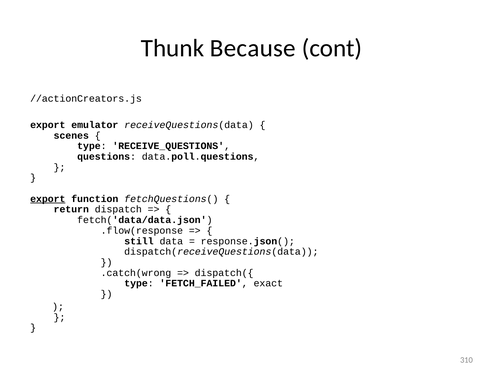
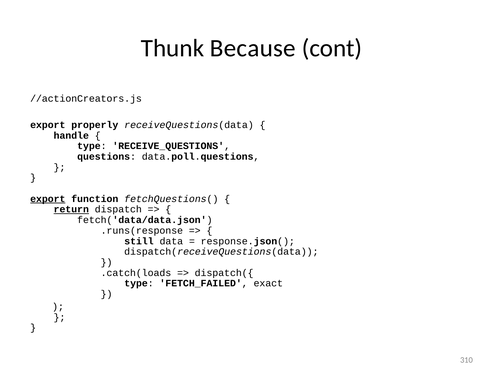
emulator: emulator -> properly
scenes: scenes -> handle
return underline: none -> present
.flow(response: .flow(response -> .runs(response
.catch(wrong: .catch(wrong -> .catch(loads
